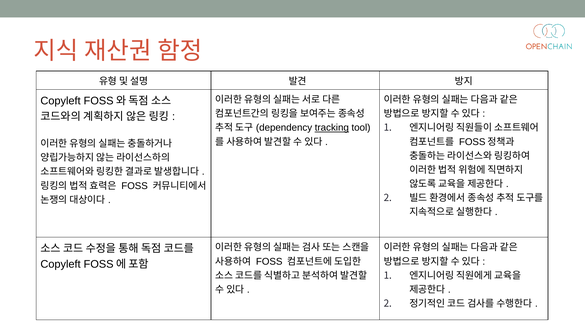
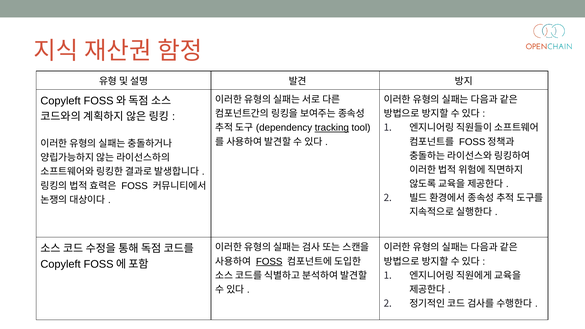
FOSS at (269, 262) underline: none -> present
